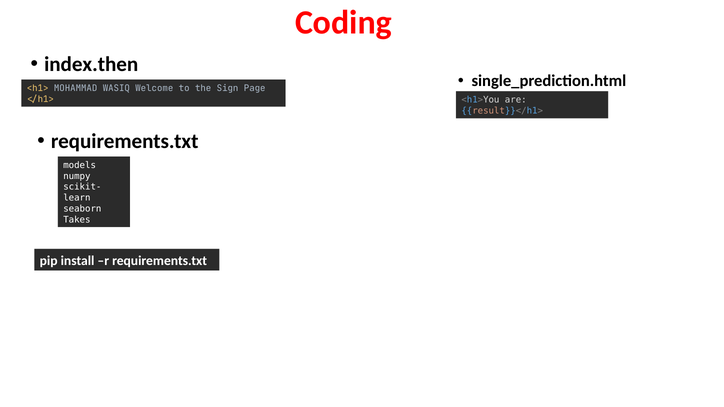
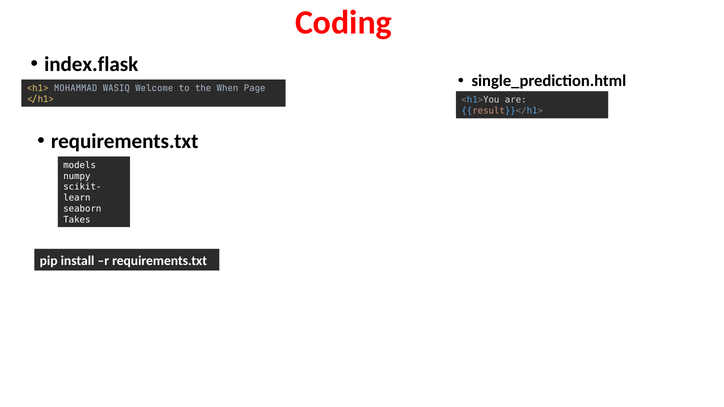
index.then: index.then -> index.flask
Sign: Sign -> When
